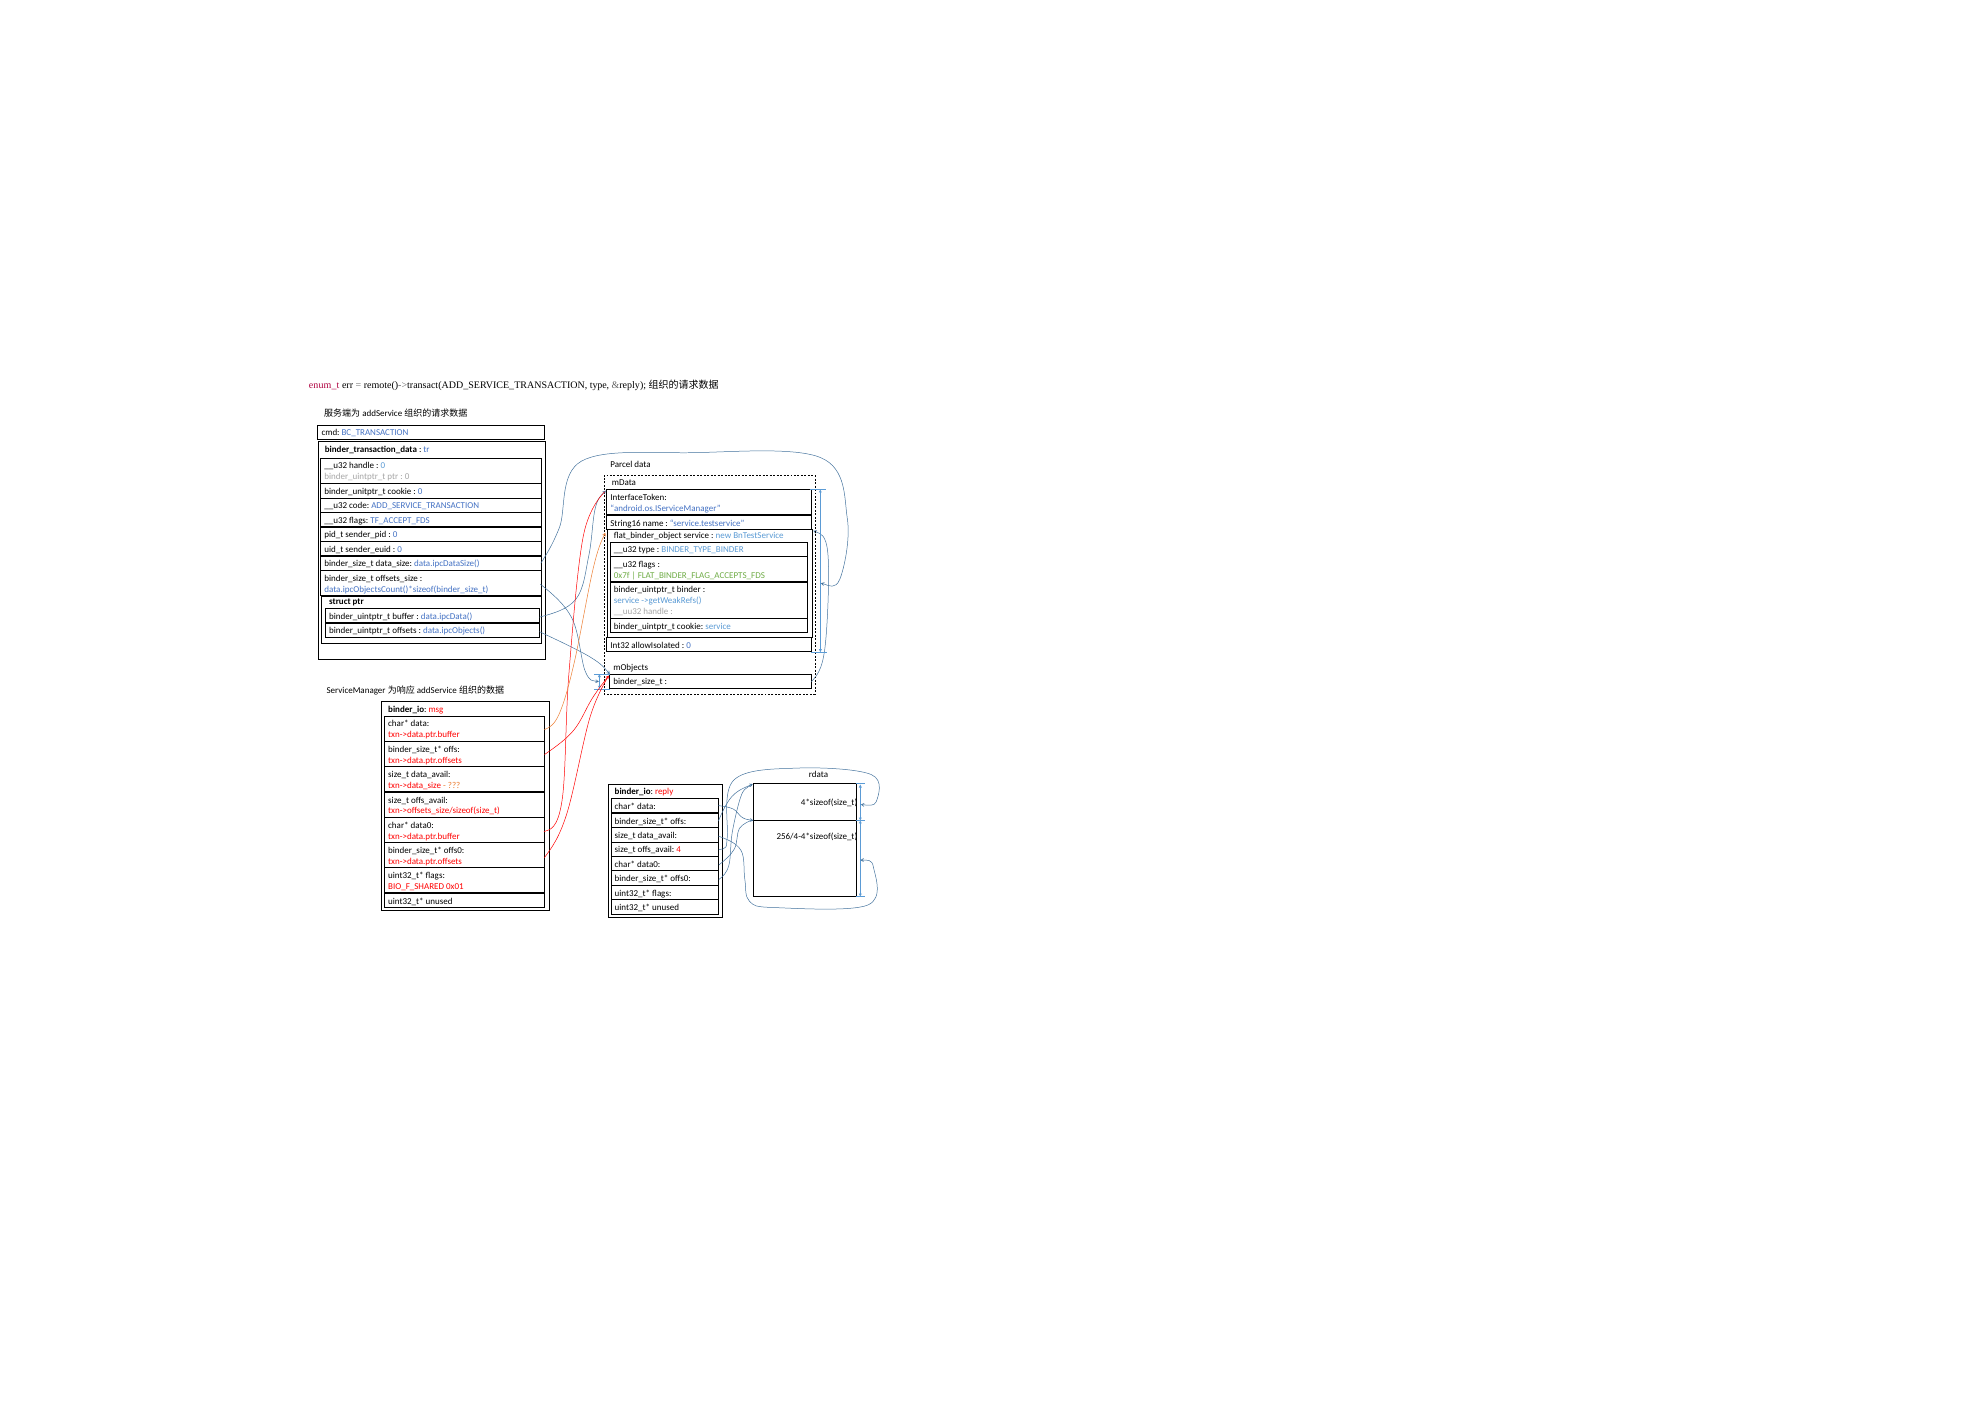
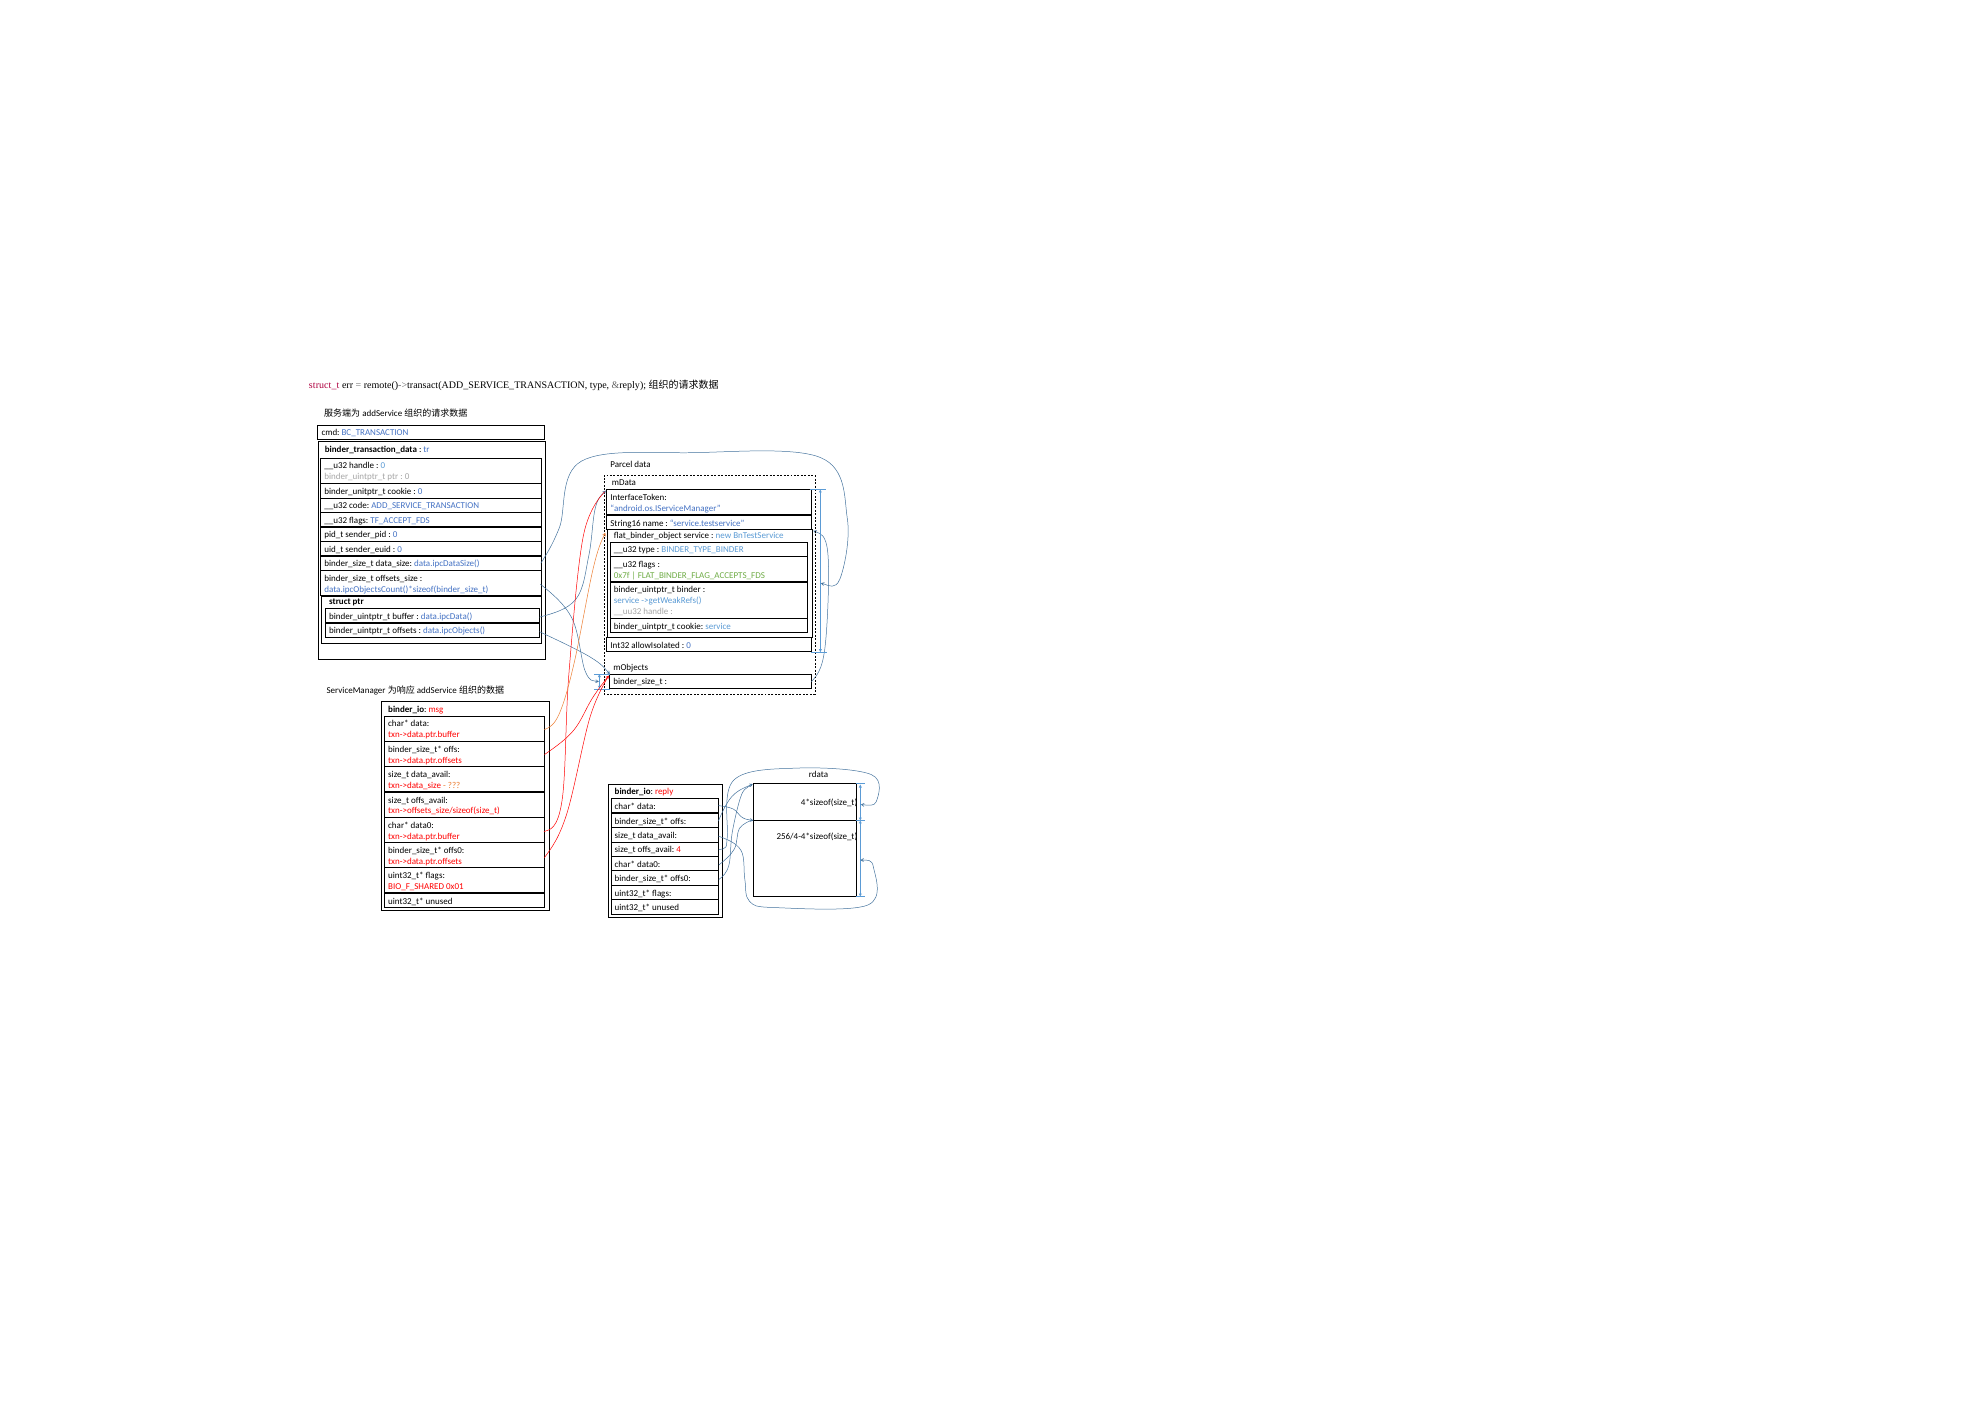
enum_t: enum_t -> struct_t
